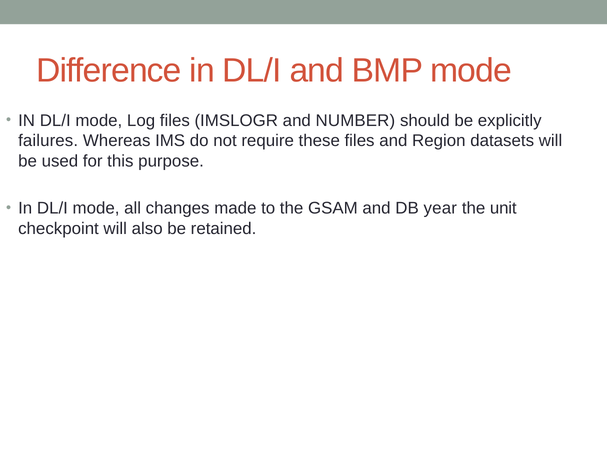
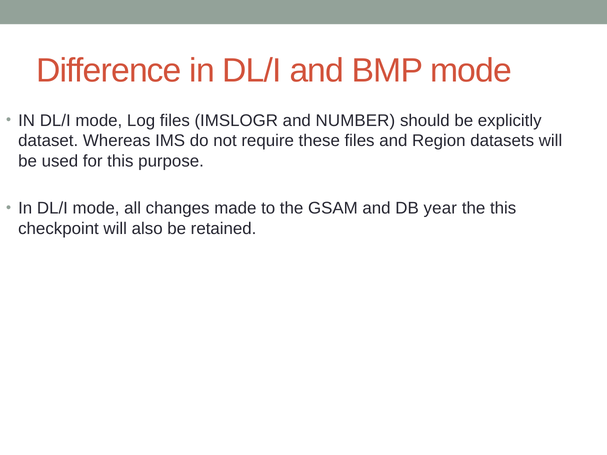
failures: failures -> dataset
the unit: unit -> this
